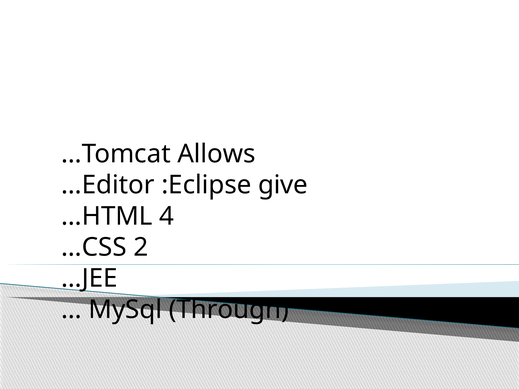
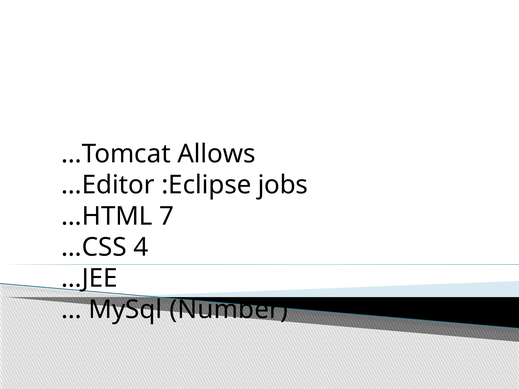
give: give -> jobs
4: 4 -> 7
2: 2 -> 4
Through: Through -> Number
